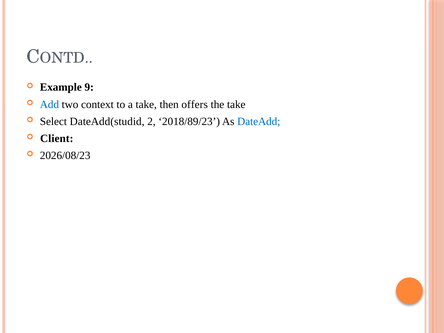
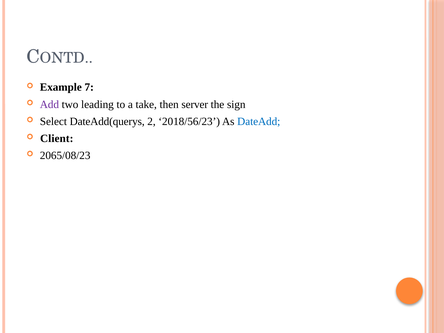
9: 9 -> 7
Add colour: blue -> purple
context: context -> leading
offers: offers -> server
the take: take -> sign
DateAdd(studid: DateAdd(studid -> DateAdd(querys
2018/89/23: 2018/89/23 -> 2018/56/23
2026/08/23: 2026/08/23 -> 2065/08/23
